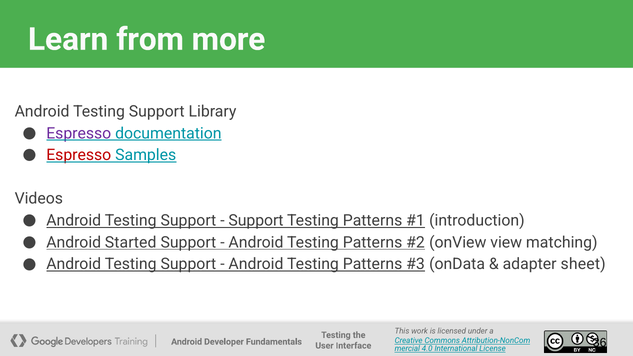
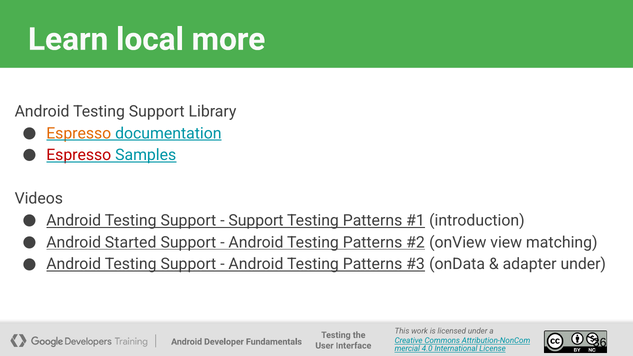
from: from -> local
Espresso at (79, 133) colour: purple -> orange
adapter sheet: sheet -> under
